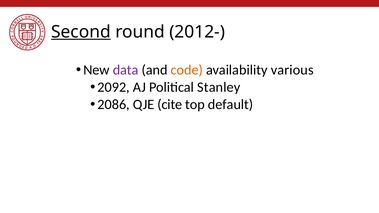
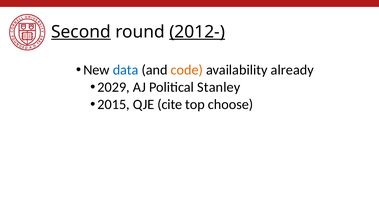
2012- underline: none -> present
data colour: purple -> blue
various: various -> already
2092: 2092 -> 2029
2086: 2086 -> 2015
default: default -> choose
